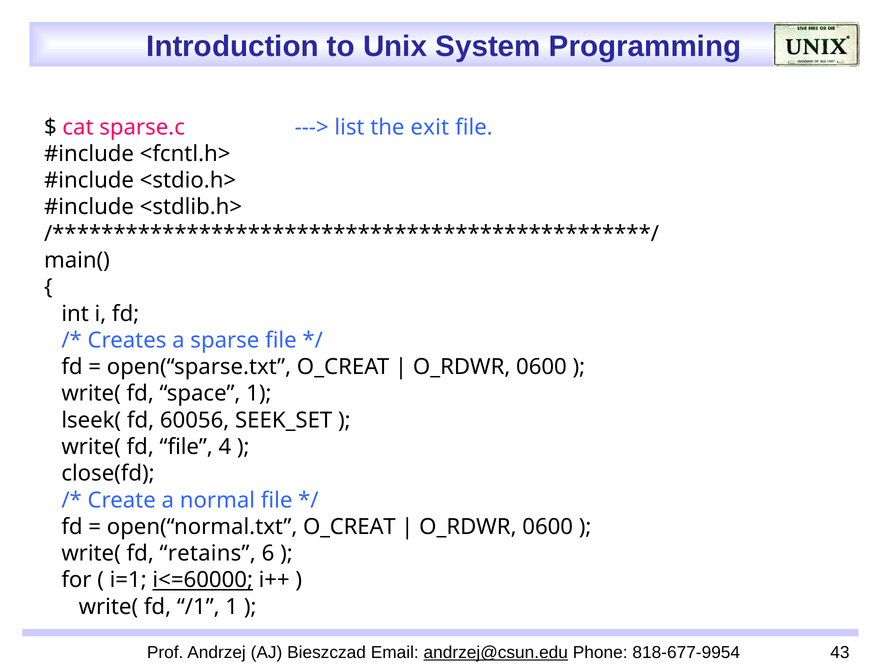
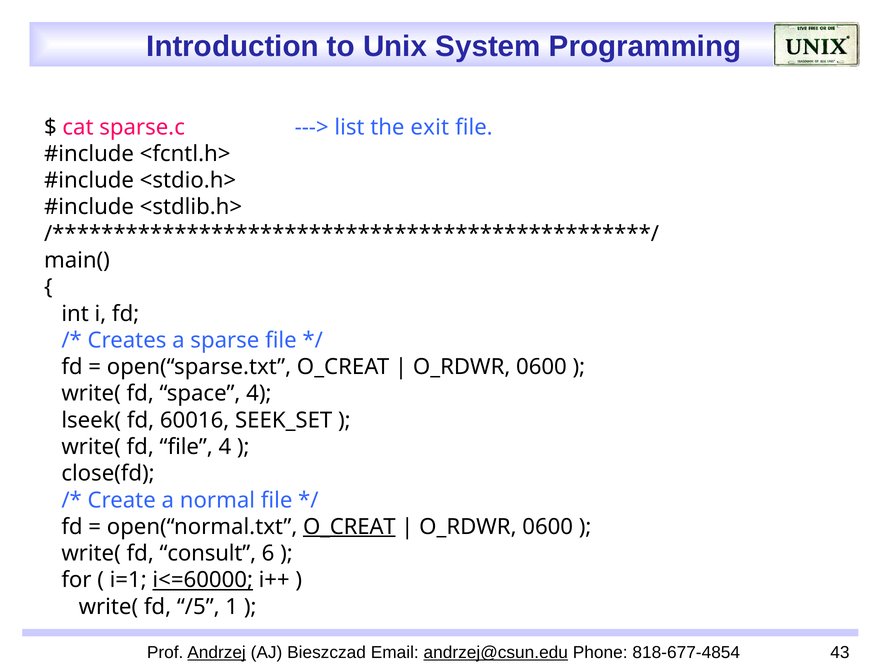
space 1: 1 -> 4
60056: 60056 -> 60016
O_CREAT at (349, 527) underline: none -> present
retains: retains -> consult
/1: /1 -> /5
Andrzej underline: none -> present
818-677-9954: 818-677-9954 -> 818-677-4854
